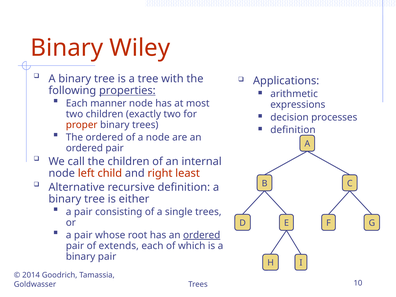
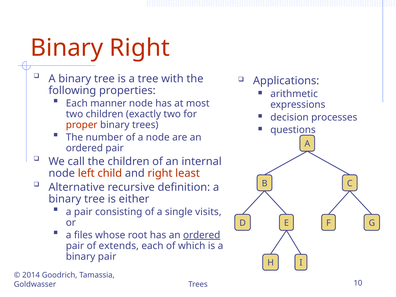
Binary Wiley: Wiley -> Right
properties underline: present -> none
definition at (293, 130): definition -> questions
The ordered: ordered -> number
single trees: trees -> visits
pair at (83, 235): pair -> files
